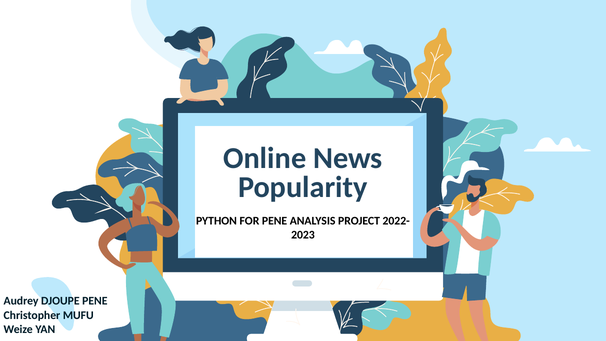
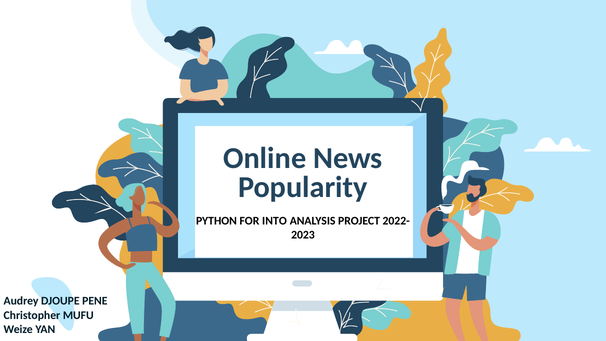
FOR PENE: PENE -> INTO
